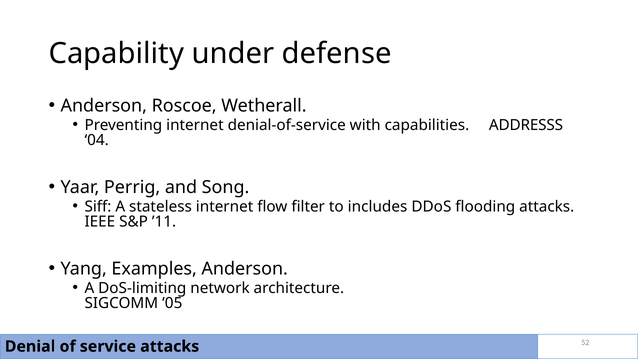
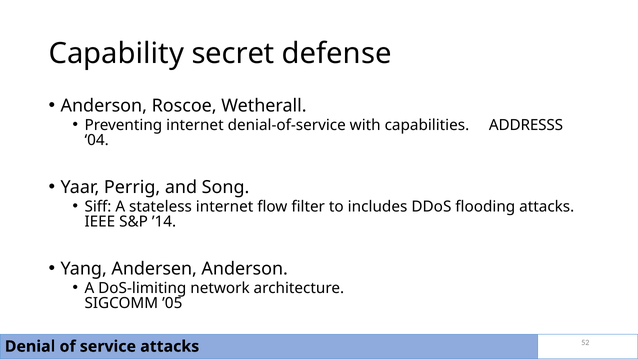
under: under -> secret
’11: ’11 -> ’14
Examples: Examples -> Andersen
